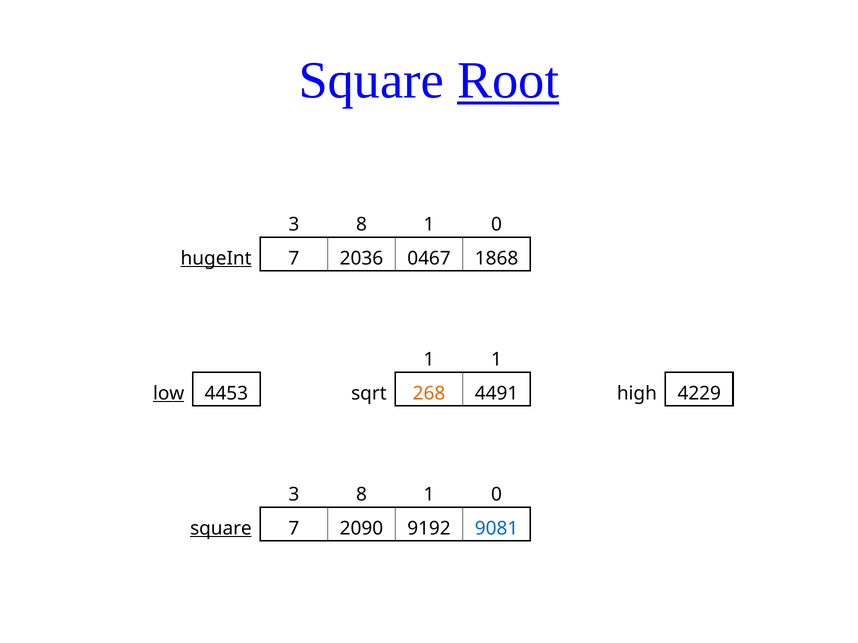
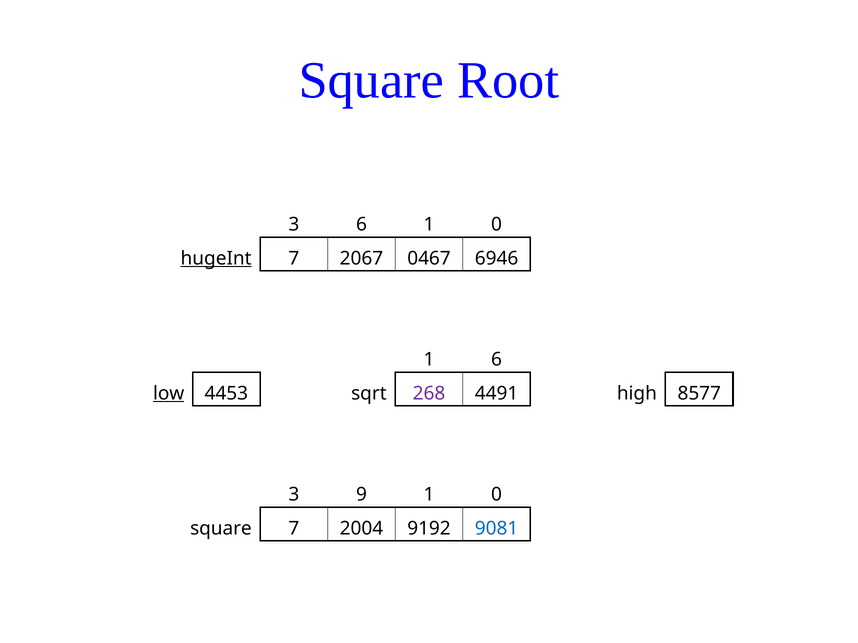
Root underline: present -> none
8 at (361, 225): 8 -> 6
2036: 2036 -> 2067
1868: 1868 -> 6946
1 1: 1 -> 6
268 colour: orange -> purple
4229: 4229 -> 8577
8 at (361, 495): 8 -> 9
square at (221, 529) underline: present -> none
2090: 2090 -> 2004
